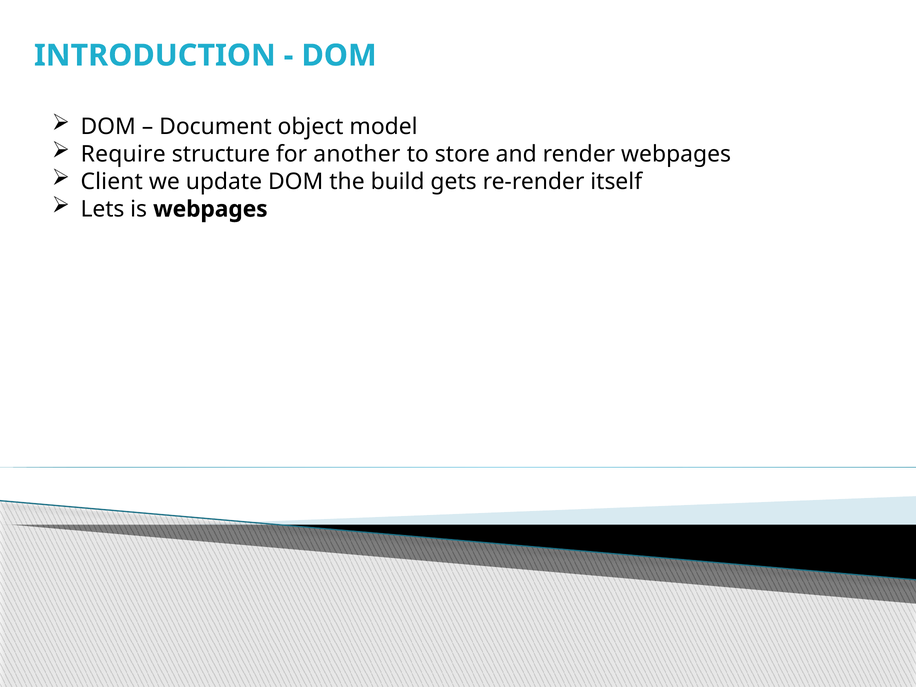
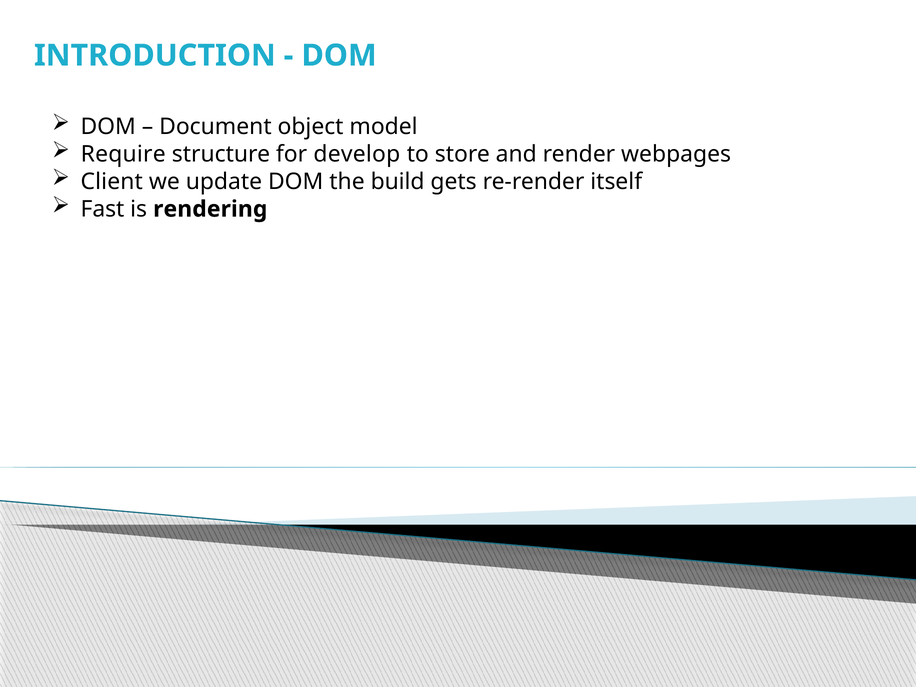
another: another -> develop
Lets: Lets -> Fast
is webpages: webpages -> rendering
